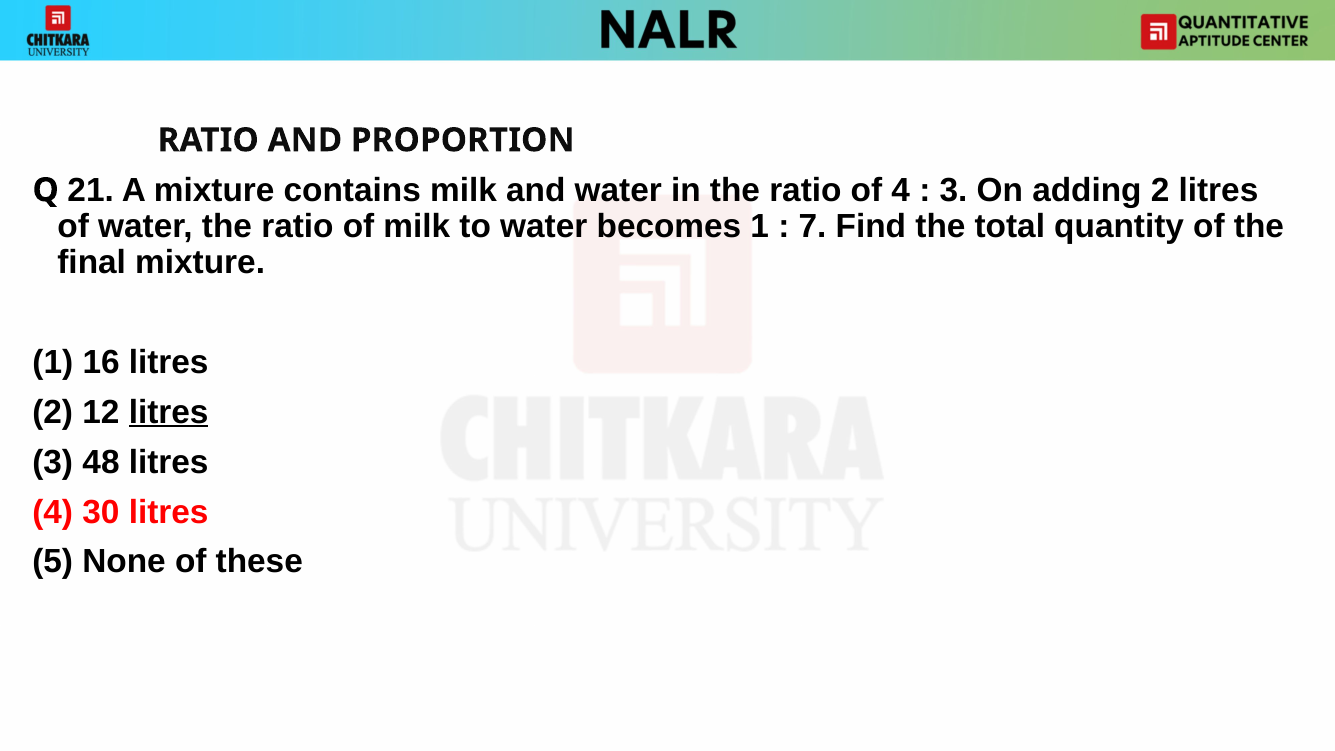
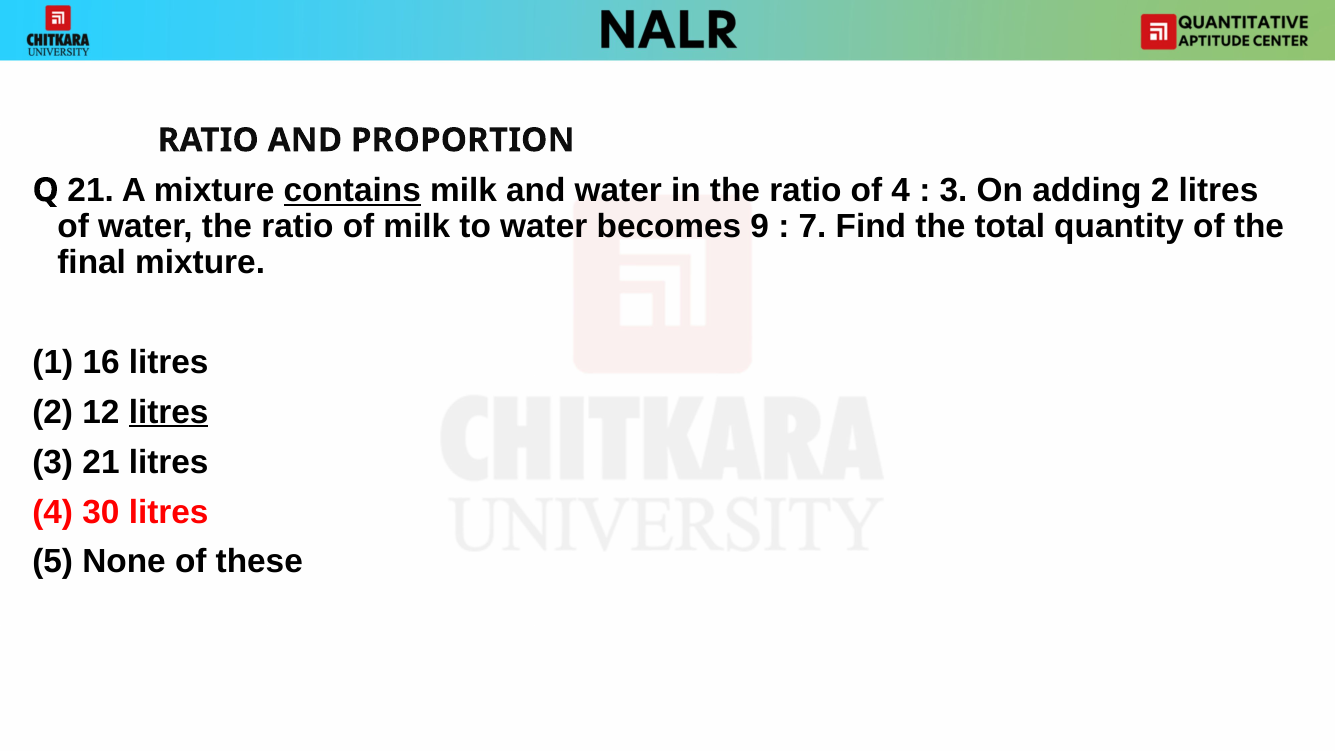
contains underline: none -> present
becomes 1: 1 -> 9
3 48: 48 -> 21
